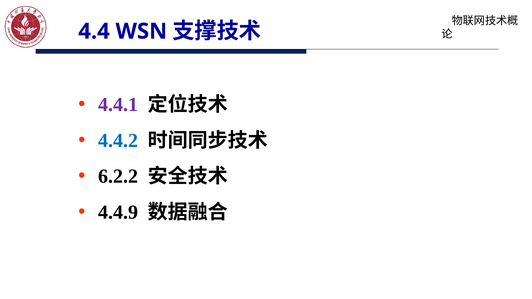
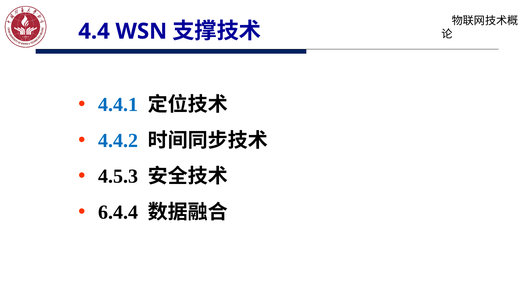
4.4.1 colour: purple -> blue
6.2.2: 6.2.2 -> 4.5.3
4.4.9: 4.4.9 -> 6.4.4
